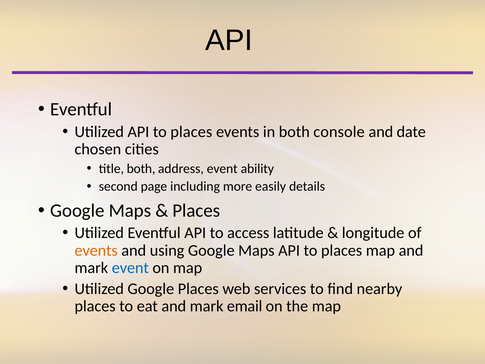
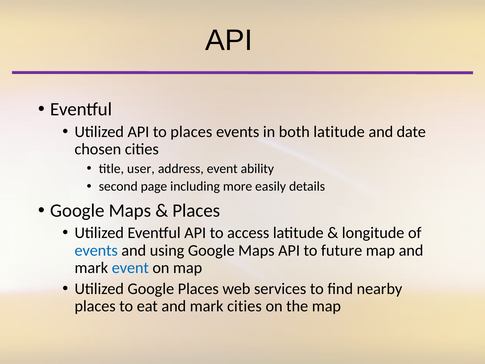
both console: console -> latitude
title both: both -> user
events at (96, 250) colour: orange -> blue
Maps API to places: places -> future
mark email: email -> cities
